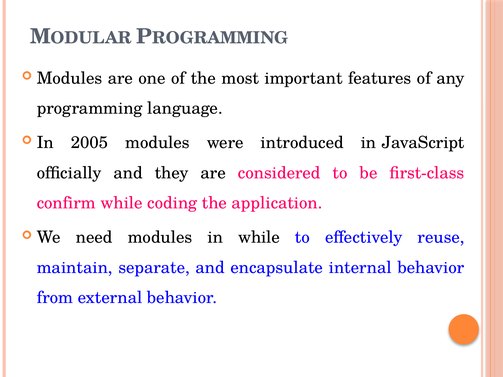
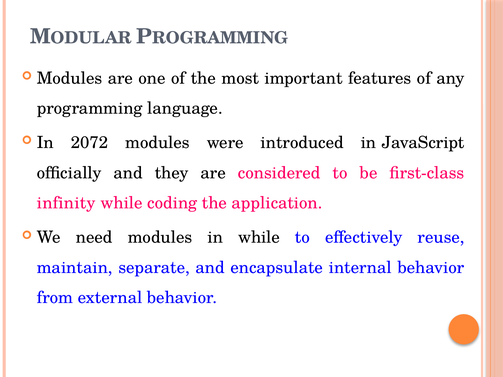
2005: 2005 -> 2072
confirm: confirm -> infinity
